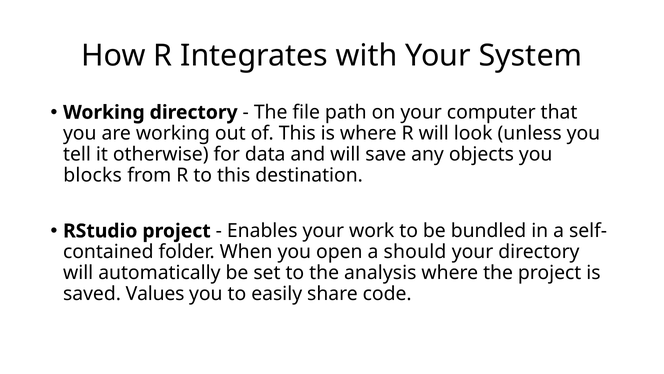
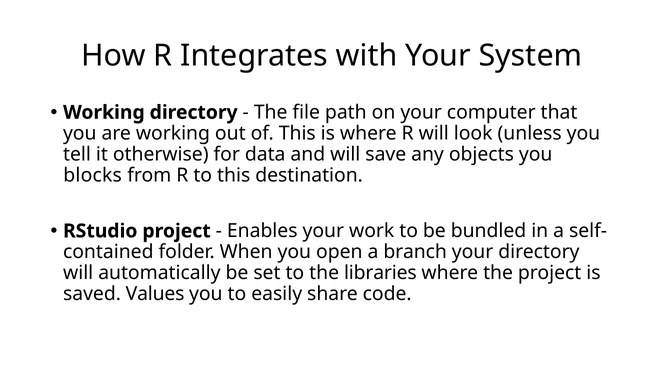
should: should -> branch
analysis: analysis -> libraries
